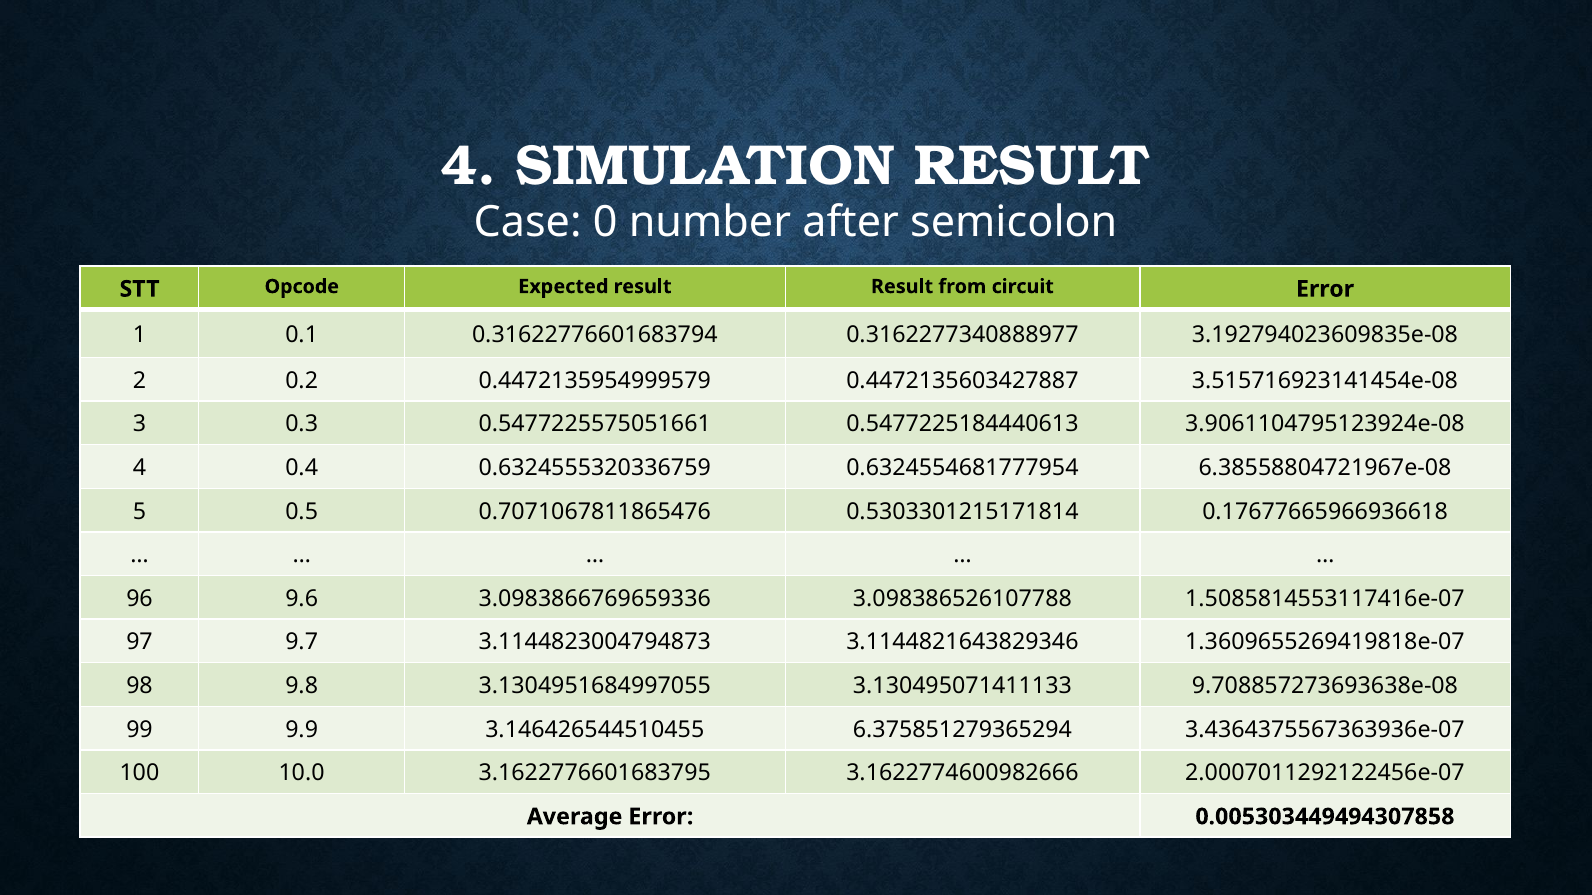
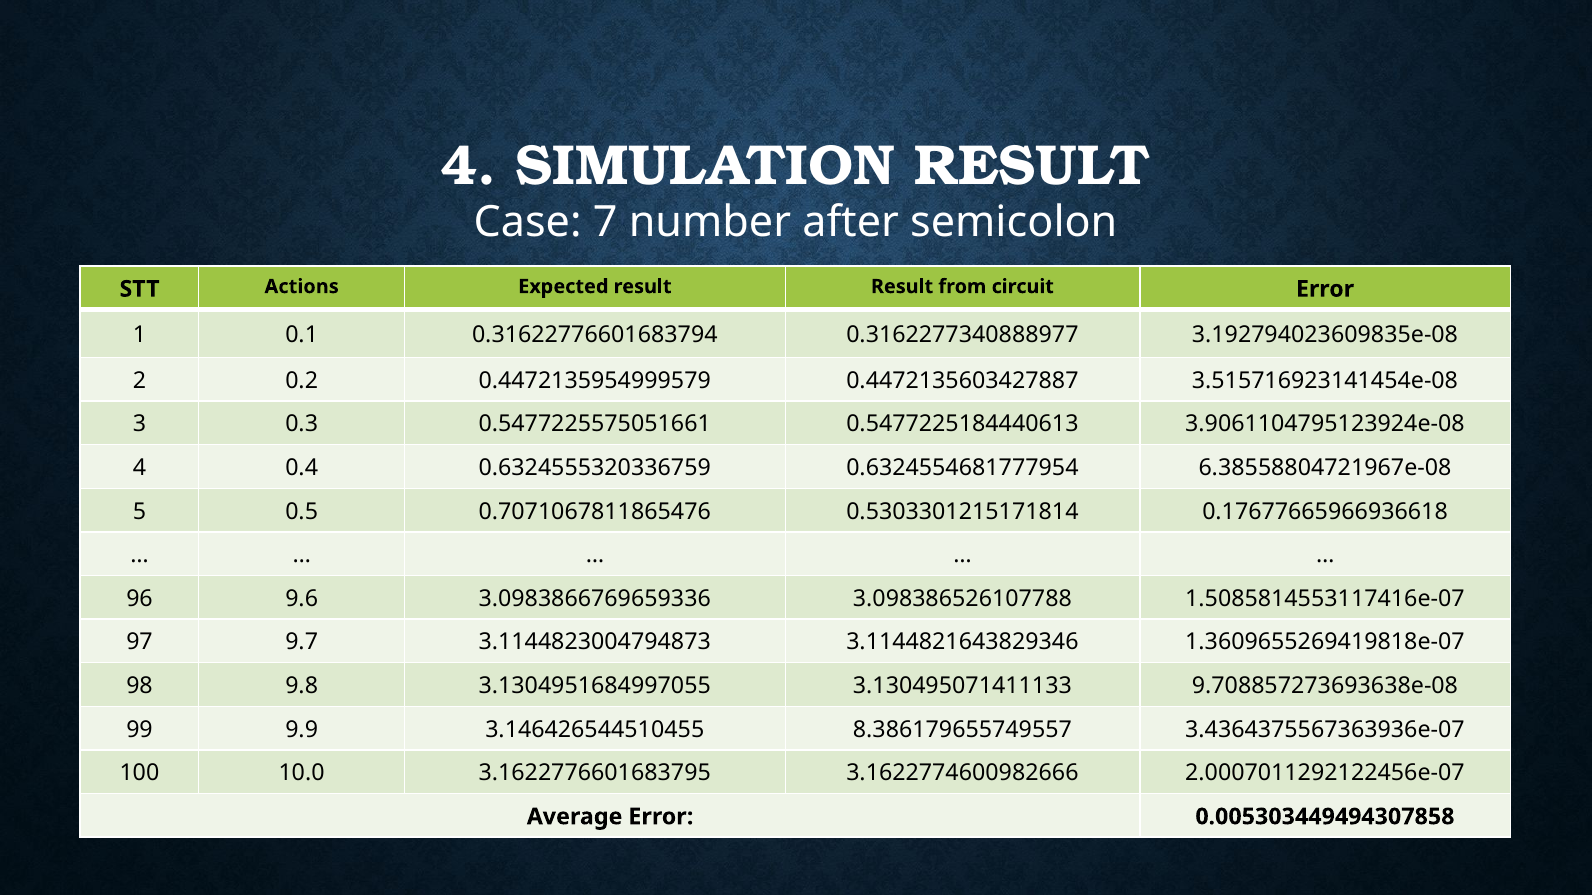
0: 0 -> 7
Opcode: Opcode -> Actions
6.375851279365294: 6.375851279365294 -> 8.386179655749557
